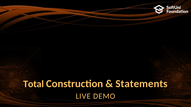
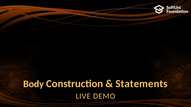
Total: Total -> Body
